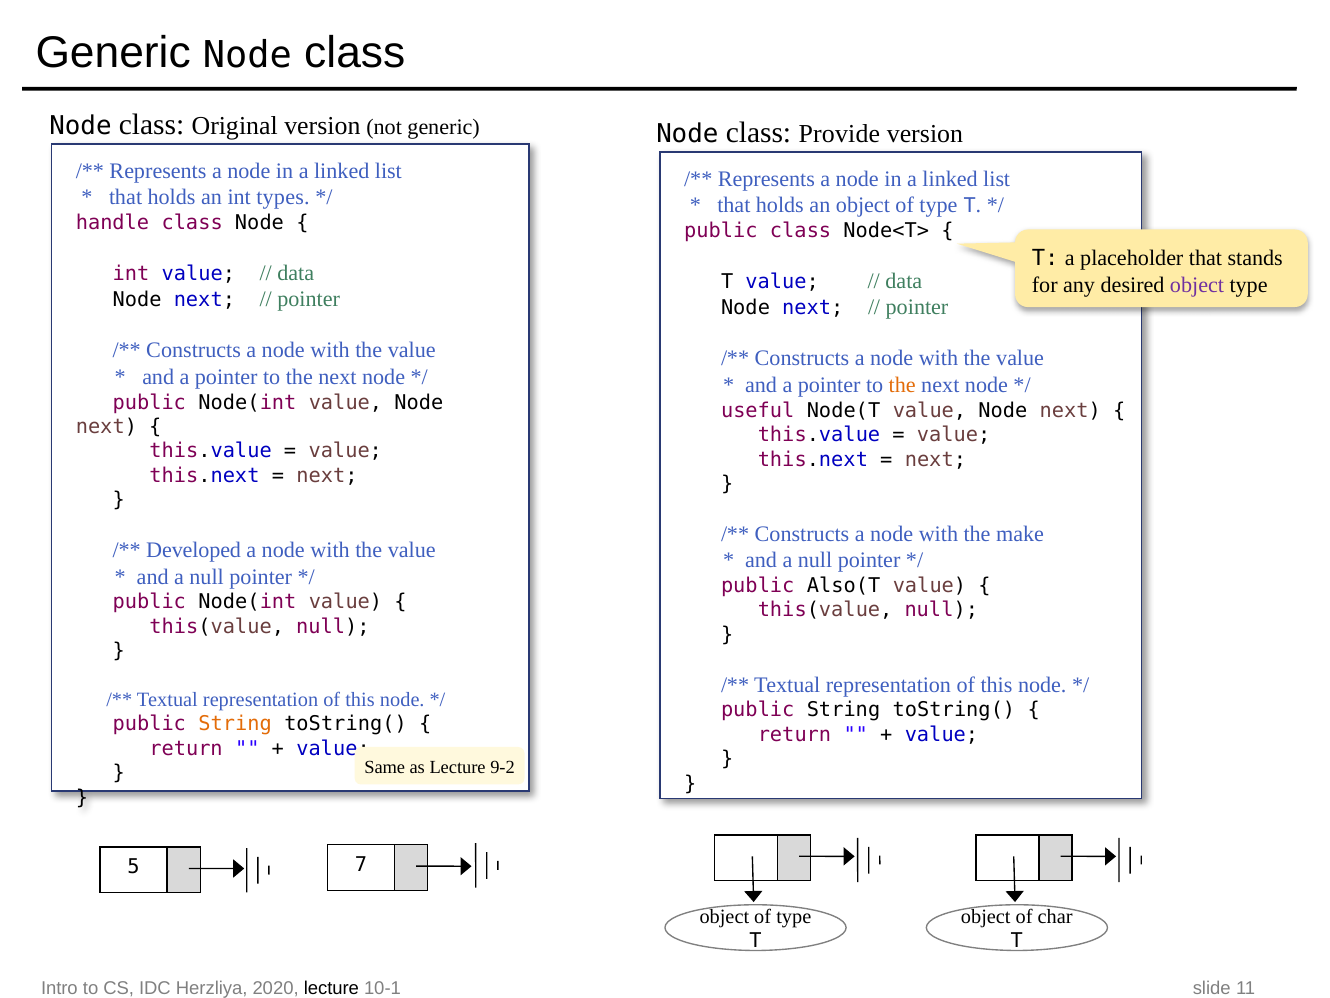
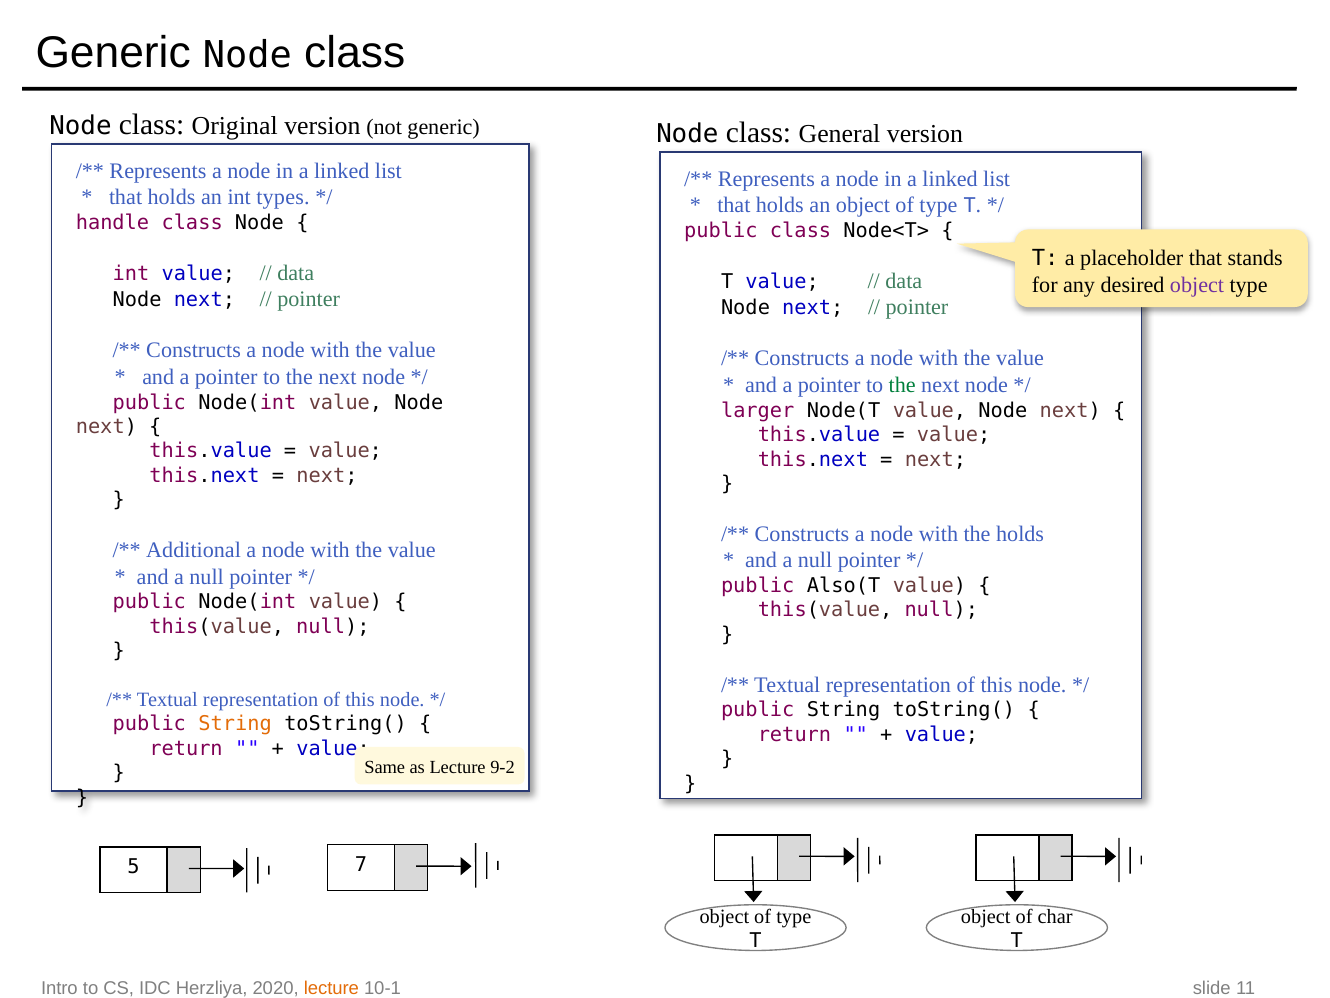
Provide: Provide -> General
the at (902, 385) colour: orange -> green
useful: useful -> larger
the make: make -> holds
Developed: Developed -> Additional
lecture at (331, 988) colour: black -> orange
